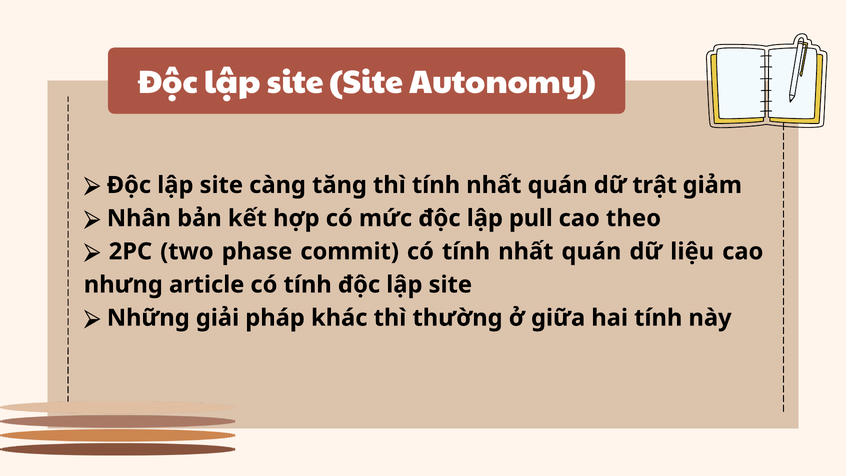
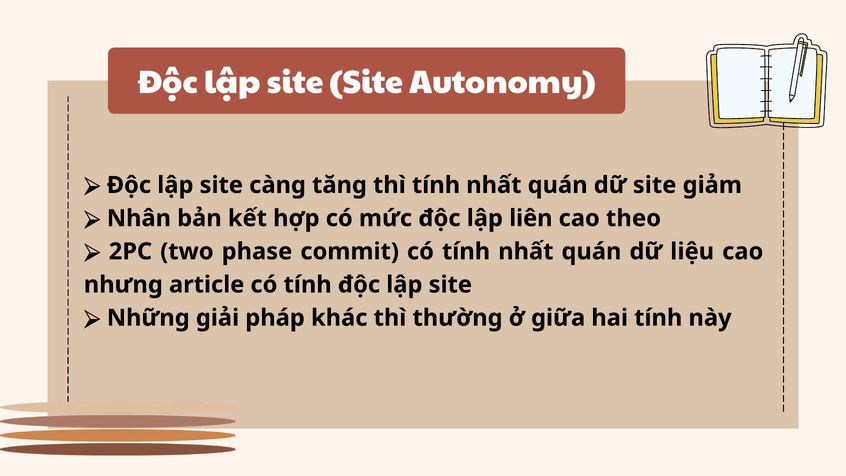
dữ trật: trật -> site
pull: pull -> liên
